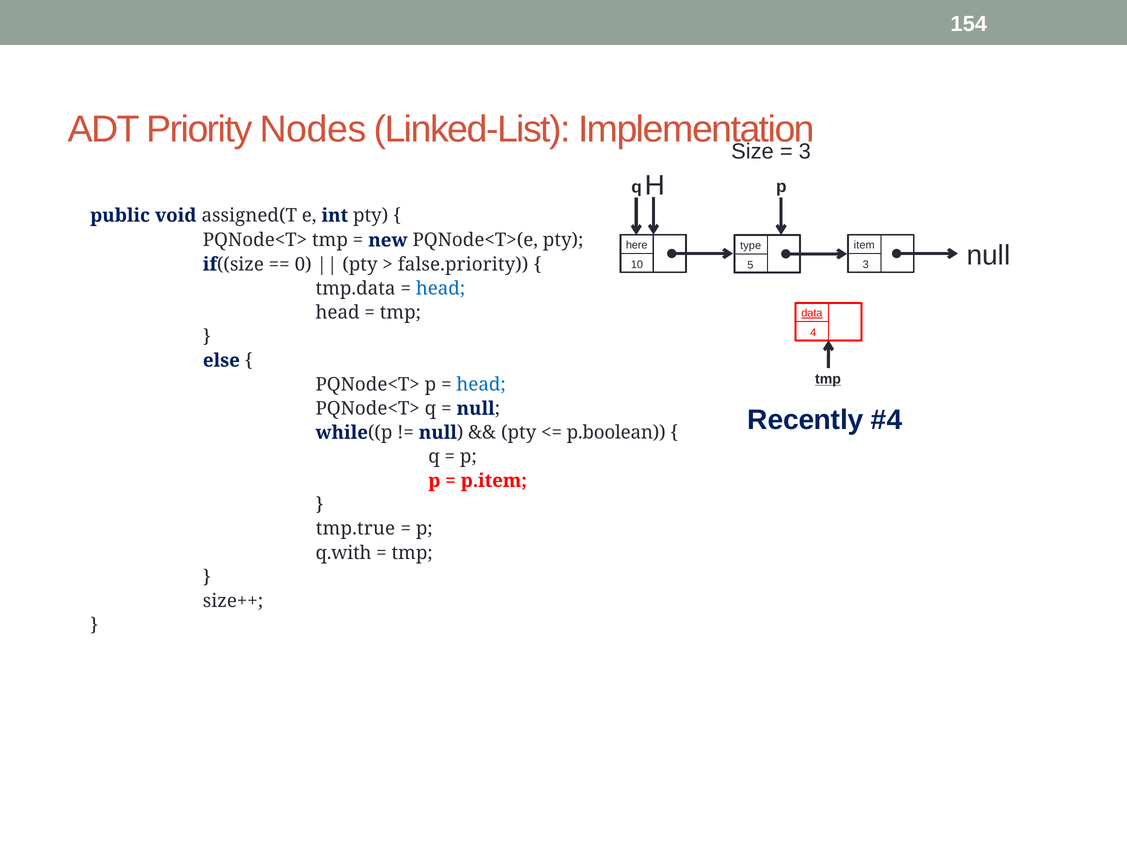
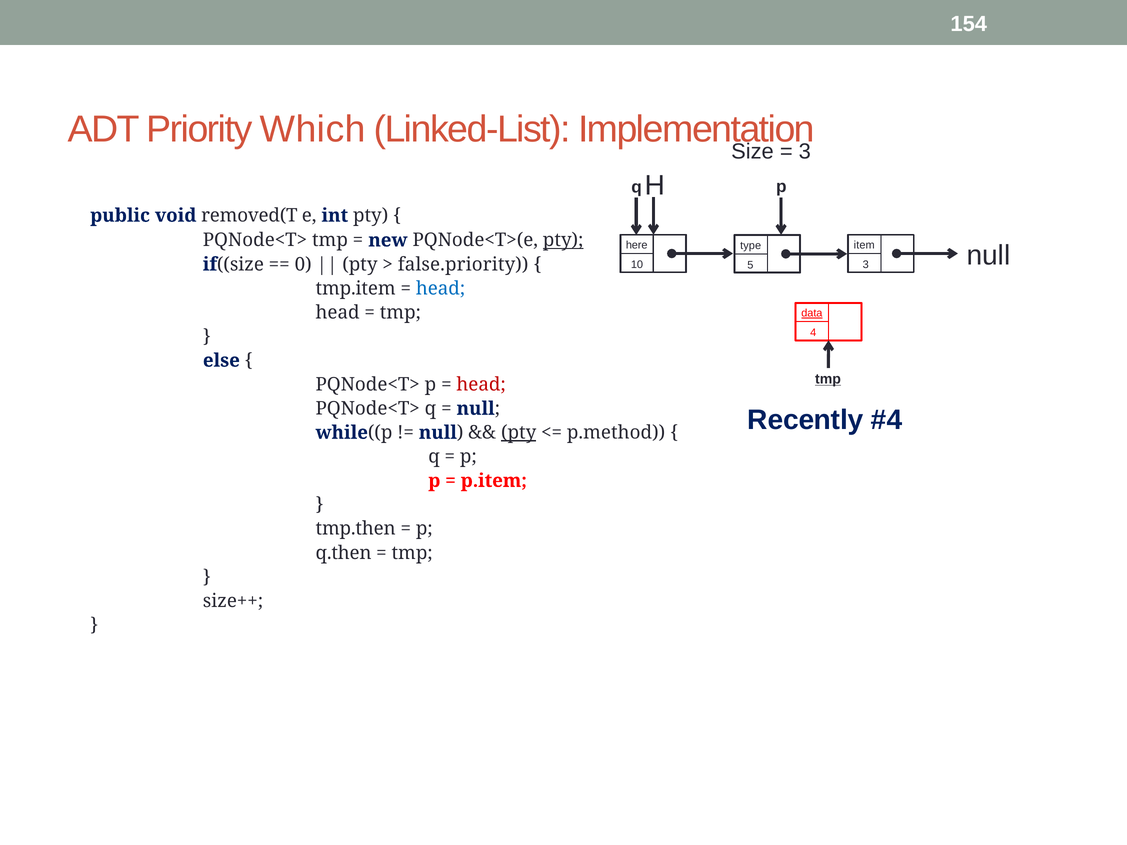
Nodes: Nodes -> Which
assigned(T: assigned(T -> removed(T
pty at (563, 240) underline: none -> present
tmp.data: tmp.data -> tmp.item
head at (481, 385) colour: blue -> red
pty at (519, 433) underline: none -> present
p.boolean: p.boolean -> p.method
tmp.true: tmp.true -> tmp.then
q.with: q.with -> q.then
